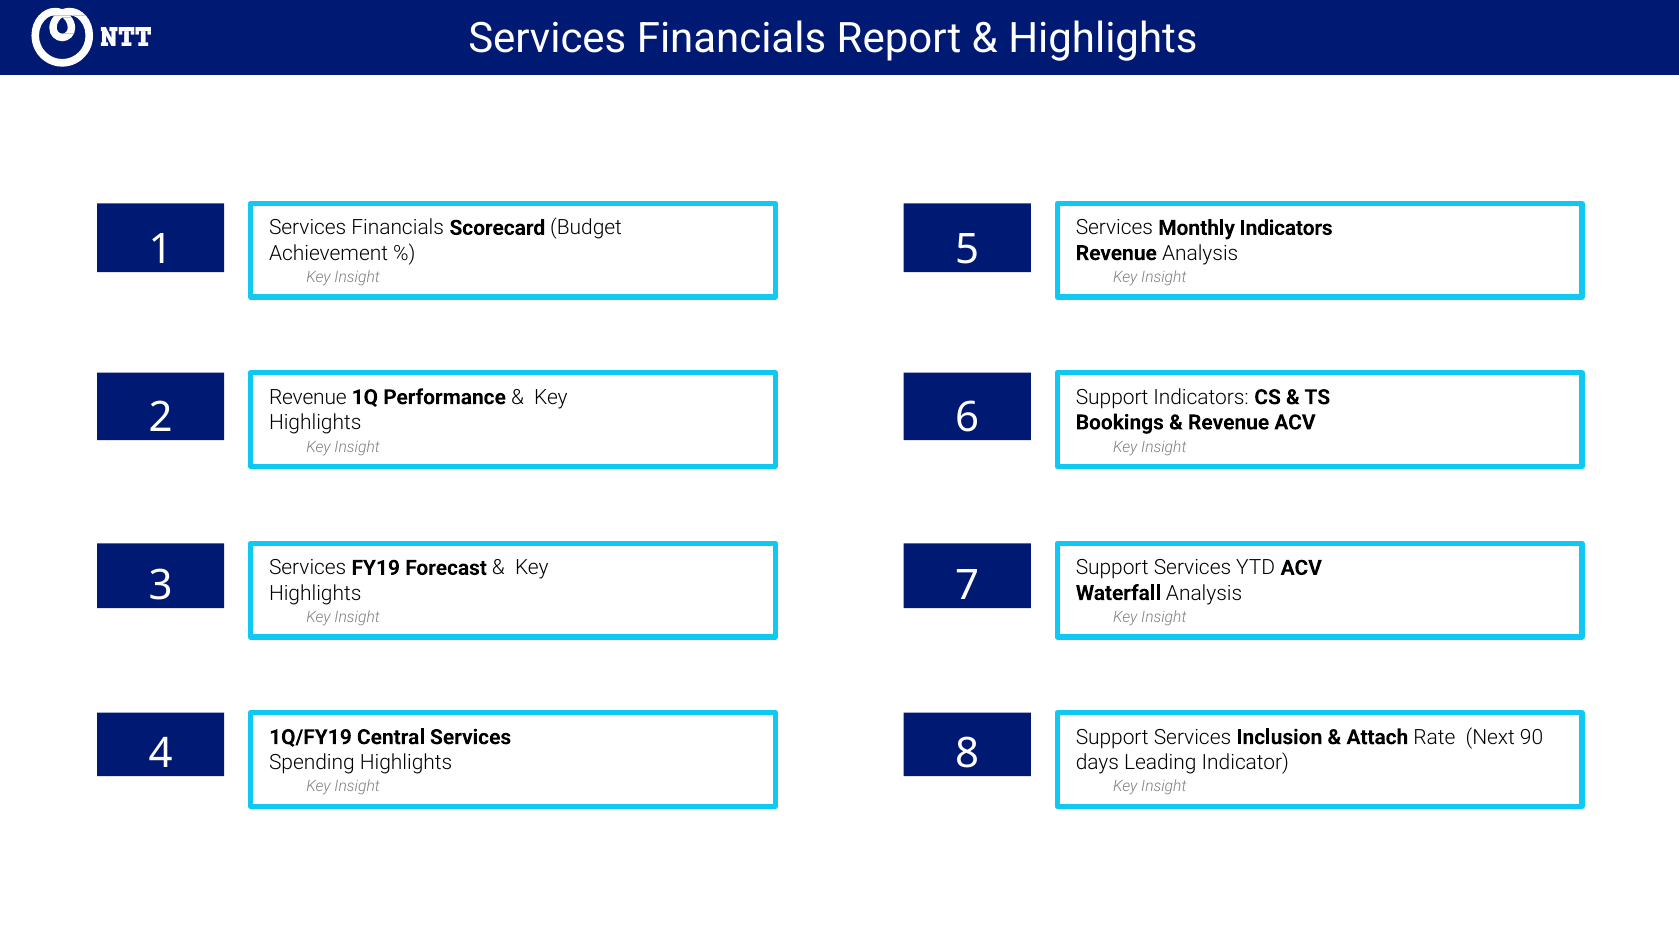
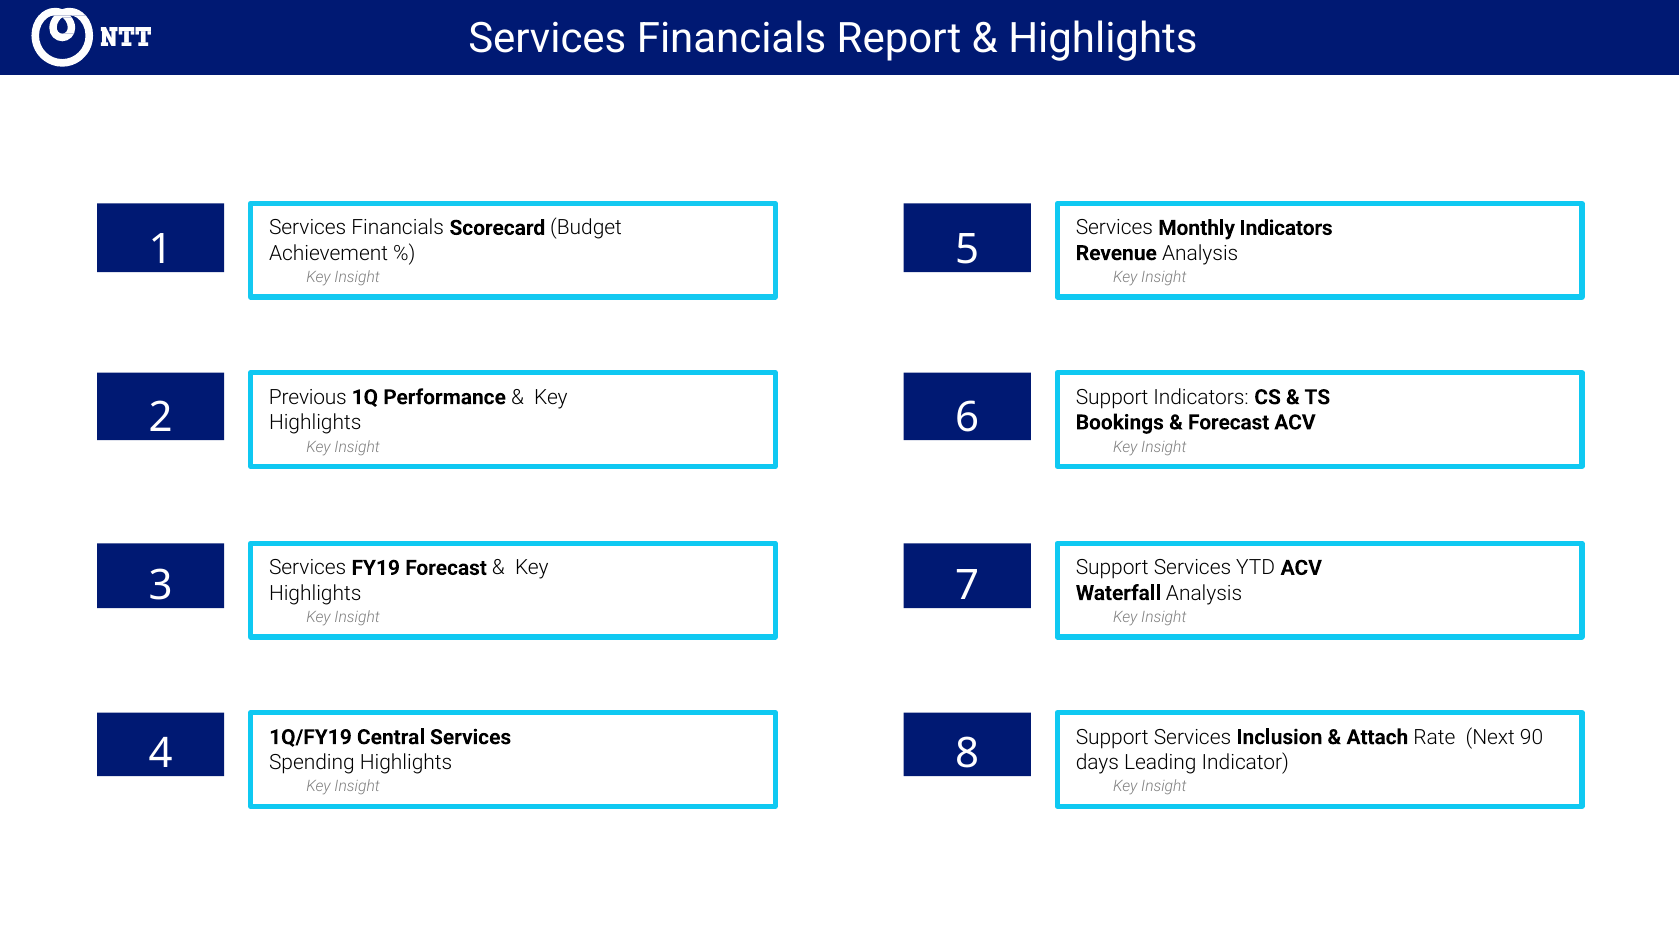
Revenue at (308, 397): Revenue -> Previous
Revenue at (1229, 422): Revenue -> Forecast
